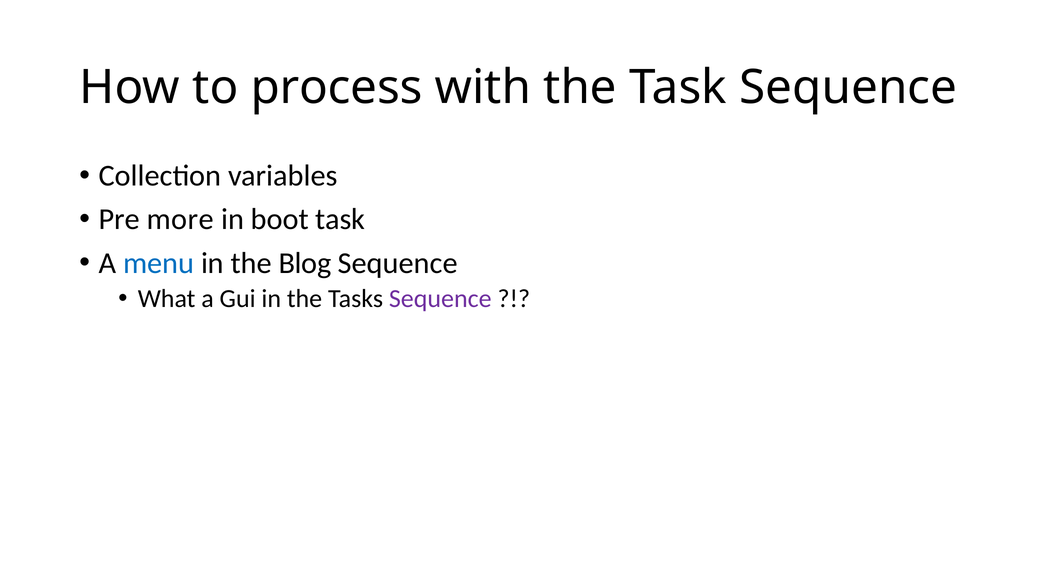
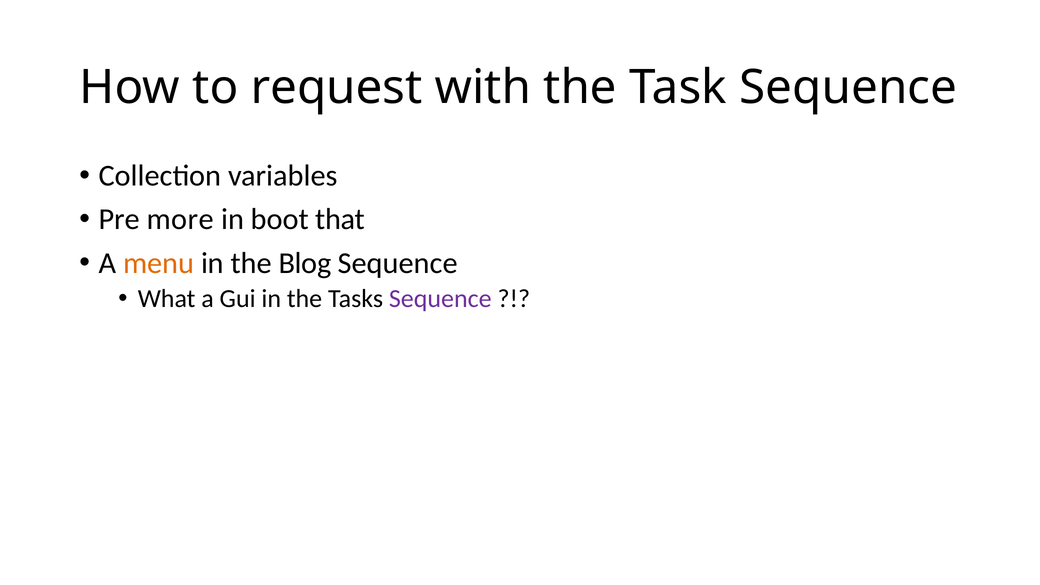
process: process -> request
boot task: task -> that
menu colour: blue -> orange
